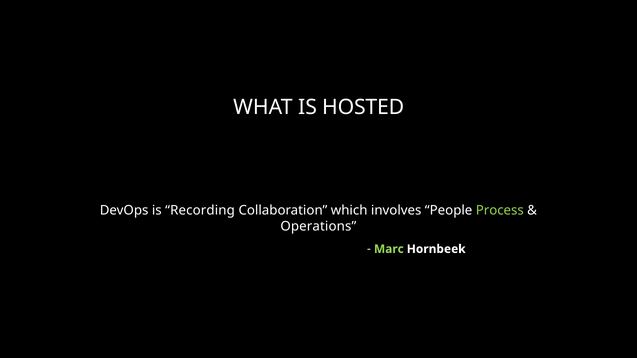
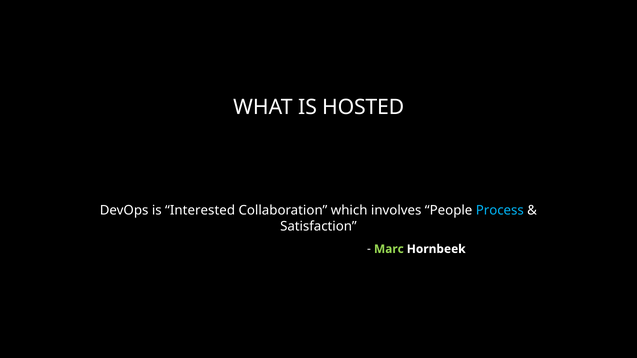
Recording: Recording -> Interested
Process colour: light green -> light blue
Operations: Operations -> Satisfaction
